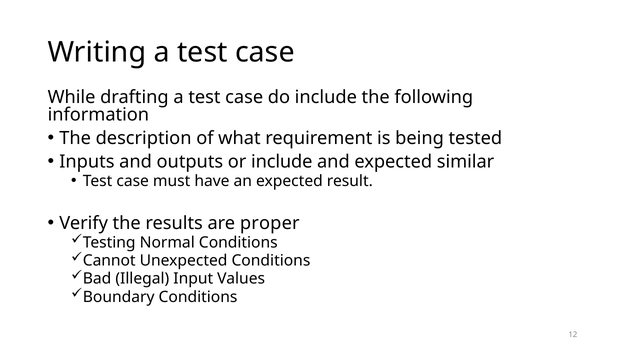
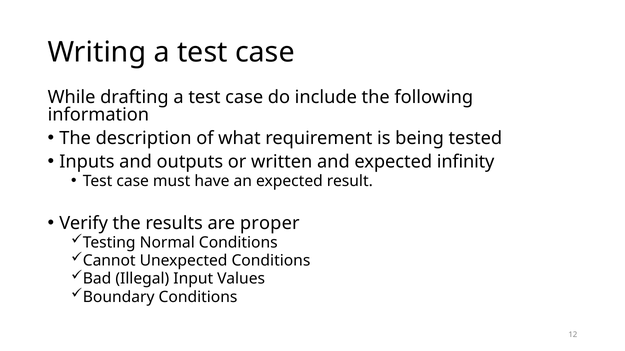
or include: include -> written
similar: similar -> infinity
